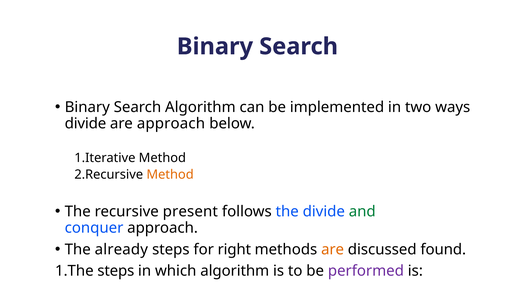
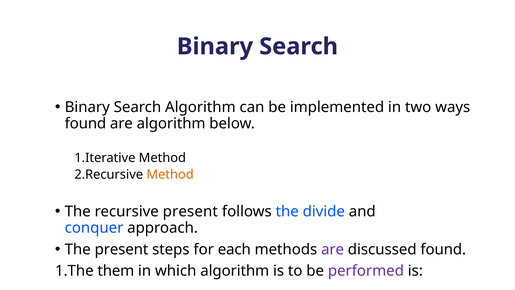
divide at (85, 123): divide -> found
are approach: approach -> algorithm
and colour: green -> black
The already: already -> present
right: right -> each
are at (333, 249) colour: orange -> purple
steps at (116, 271): steps -> them
